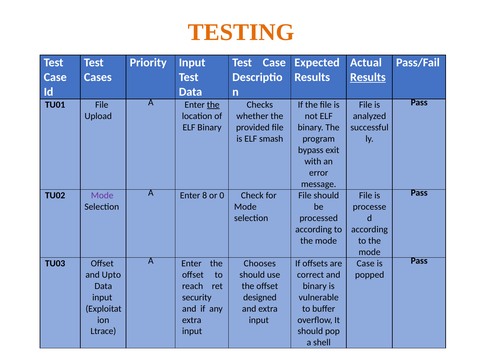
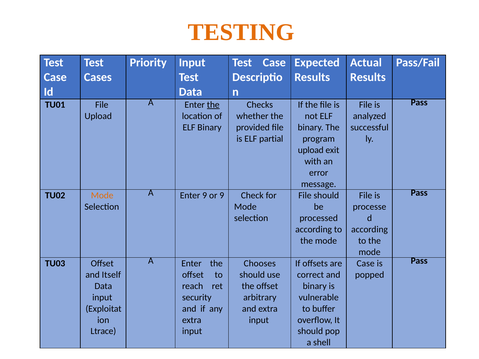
Results at (368, 77) underline: present -> none
smash: smash -> partial
bypass at (311, 150): bypass -> upload
Enter 8: 8 -> 9
or 0: 0 -> 9
Mode at (102, 195) colour: purple -> orange
Upto: Upto -> Itself
designed: designed -> arbitrary
